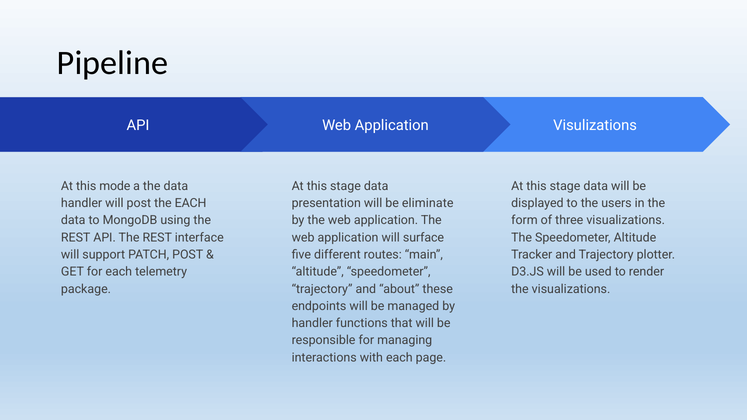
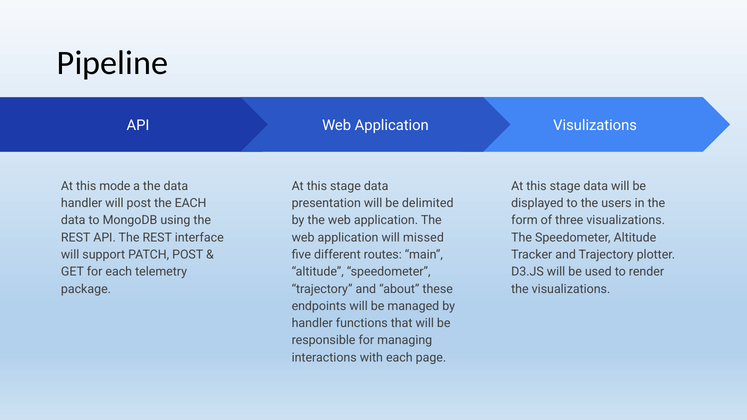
eliminate: eliminate -> delimited
surface: surface -> missed
